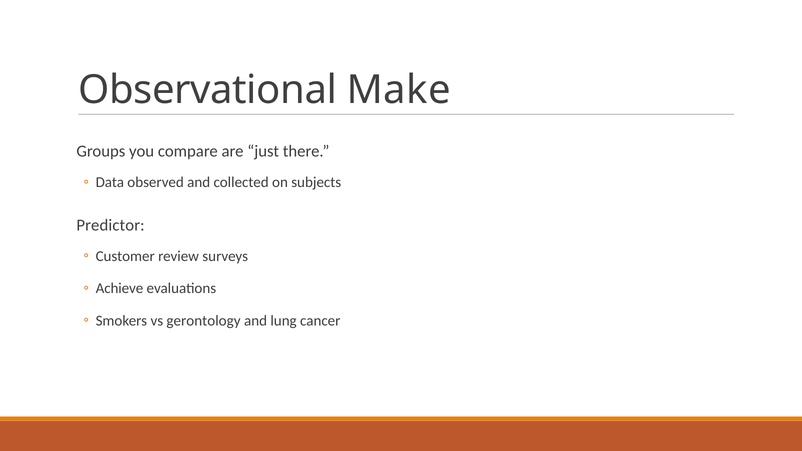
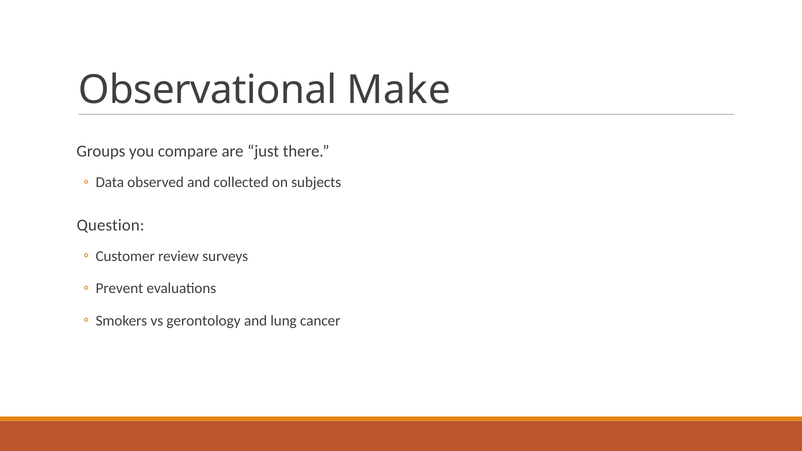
Predictor: Predictor -> Question
Achieve: Achieve -> Prevent
